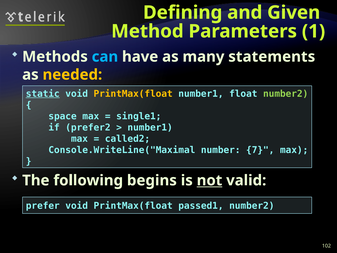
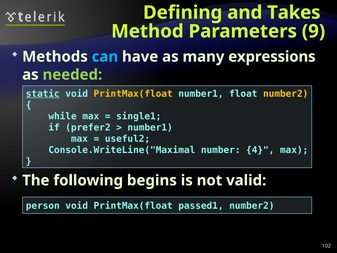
Given: Given -> Takes
1: 1 -> 9
statements: statements -> expressions
needed colour: yellow -> light green
number2 at (286, 94) colour: light green -> yellow
space: space -> while
called2: called2 -> useful2
7: 7 -> 4
not underline: present -> none
prefer: prefer -> person
